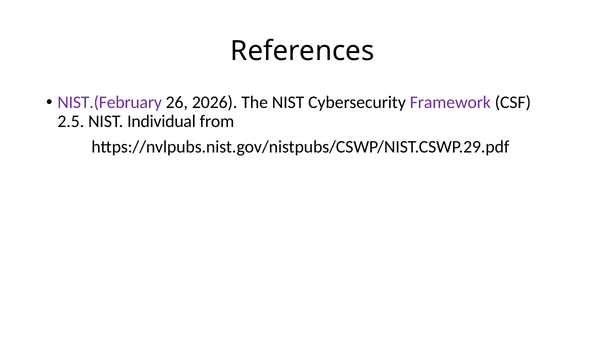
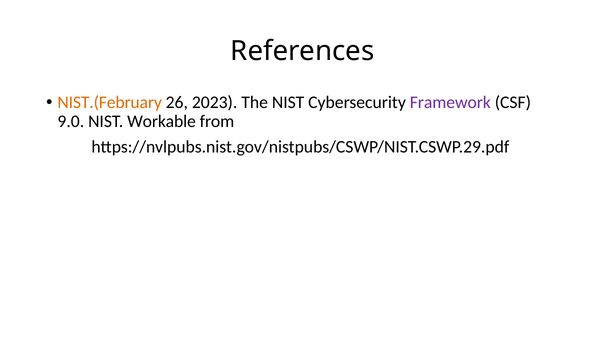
NIST.(February colour: purple -> orange
2026: 2026 -> 2023
2.5: 2.5 -> 9.0
Individual: Individual -> Workable
